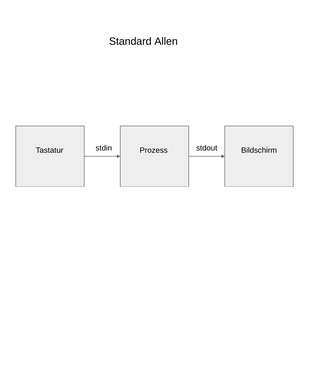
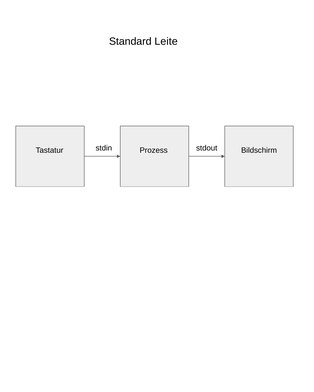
Allen: Allen -> Leite
